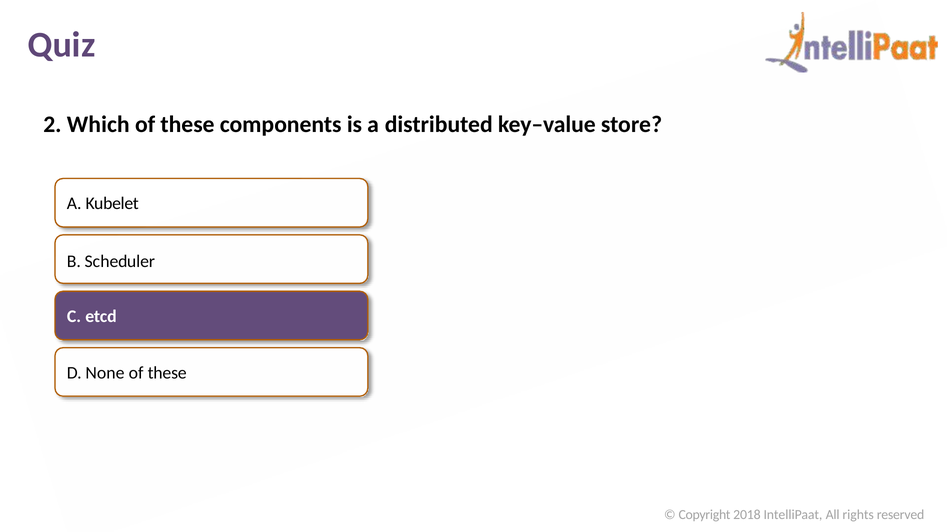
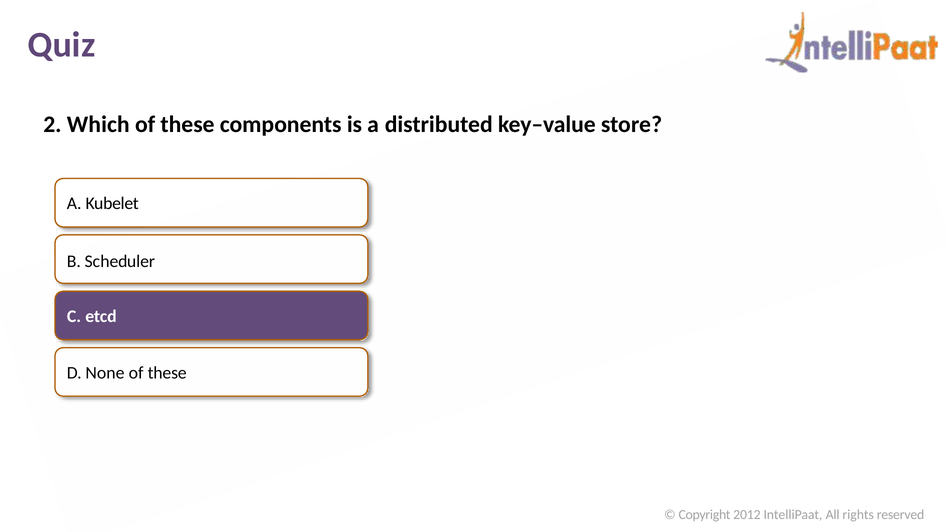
2018: 2018 -> 2012
